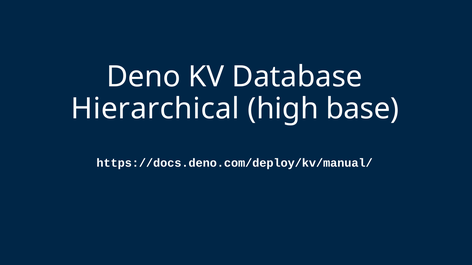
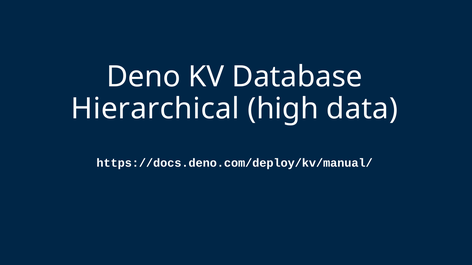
base: base -> data
